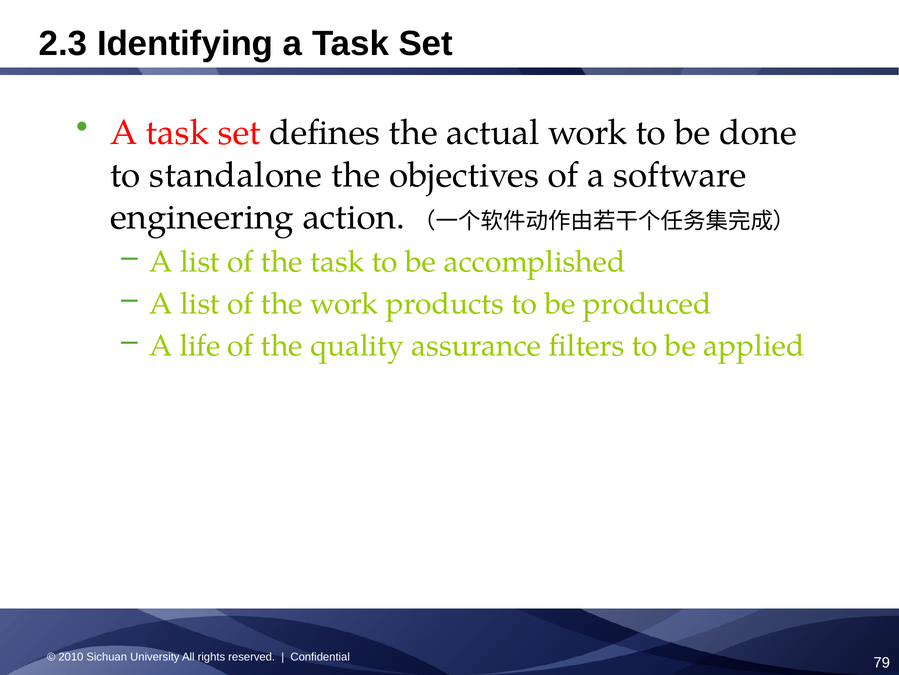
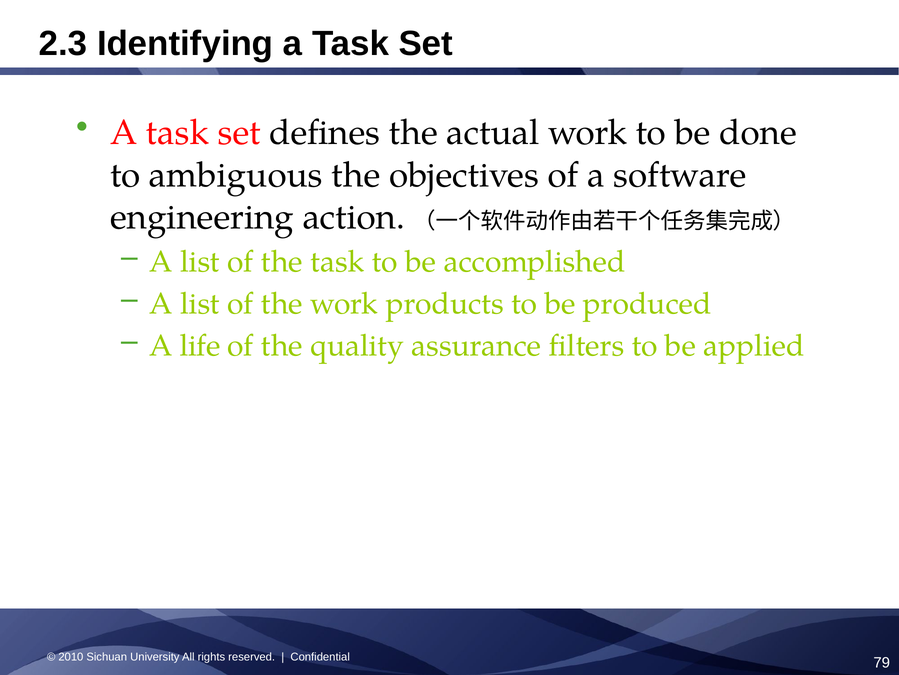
standalone: standalone -> ambiguous
